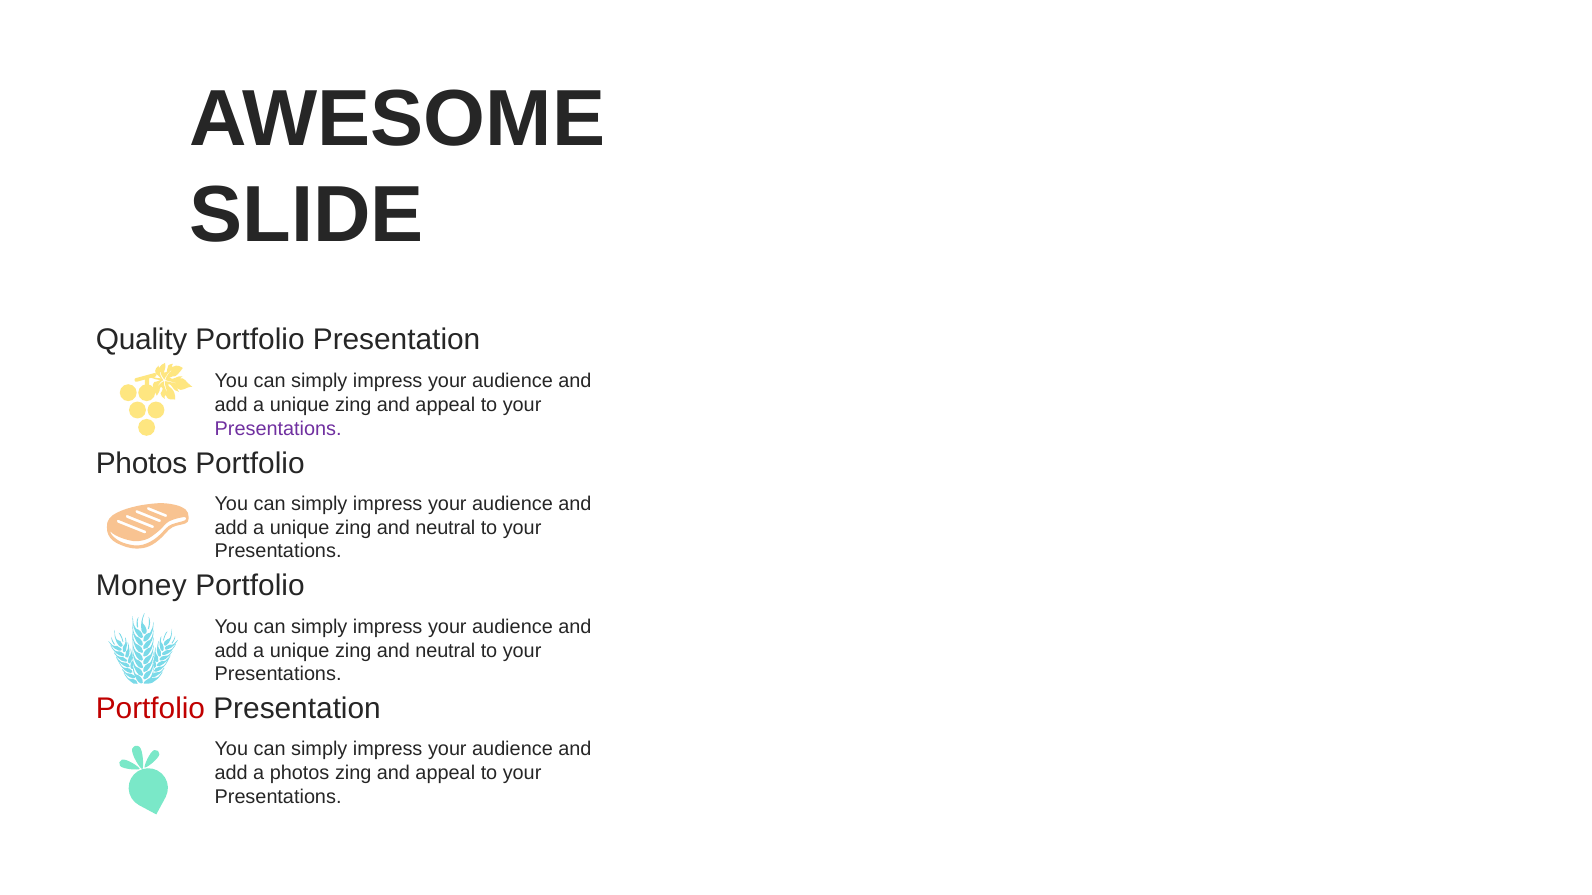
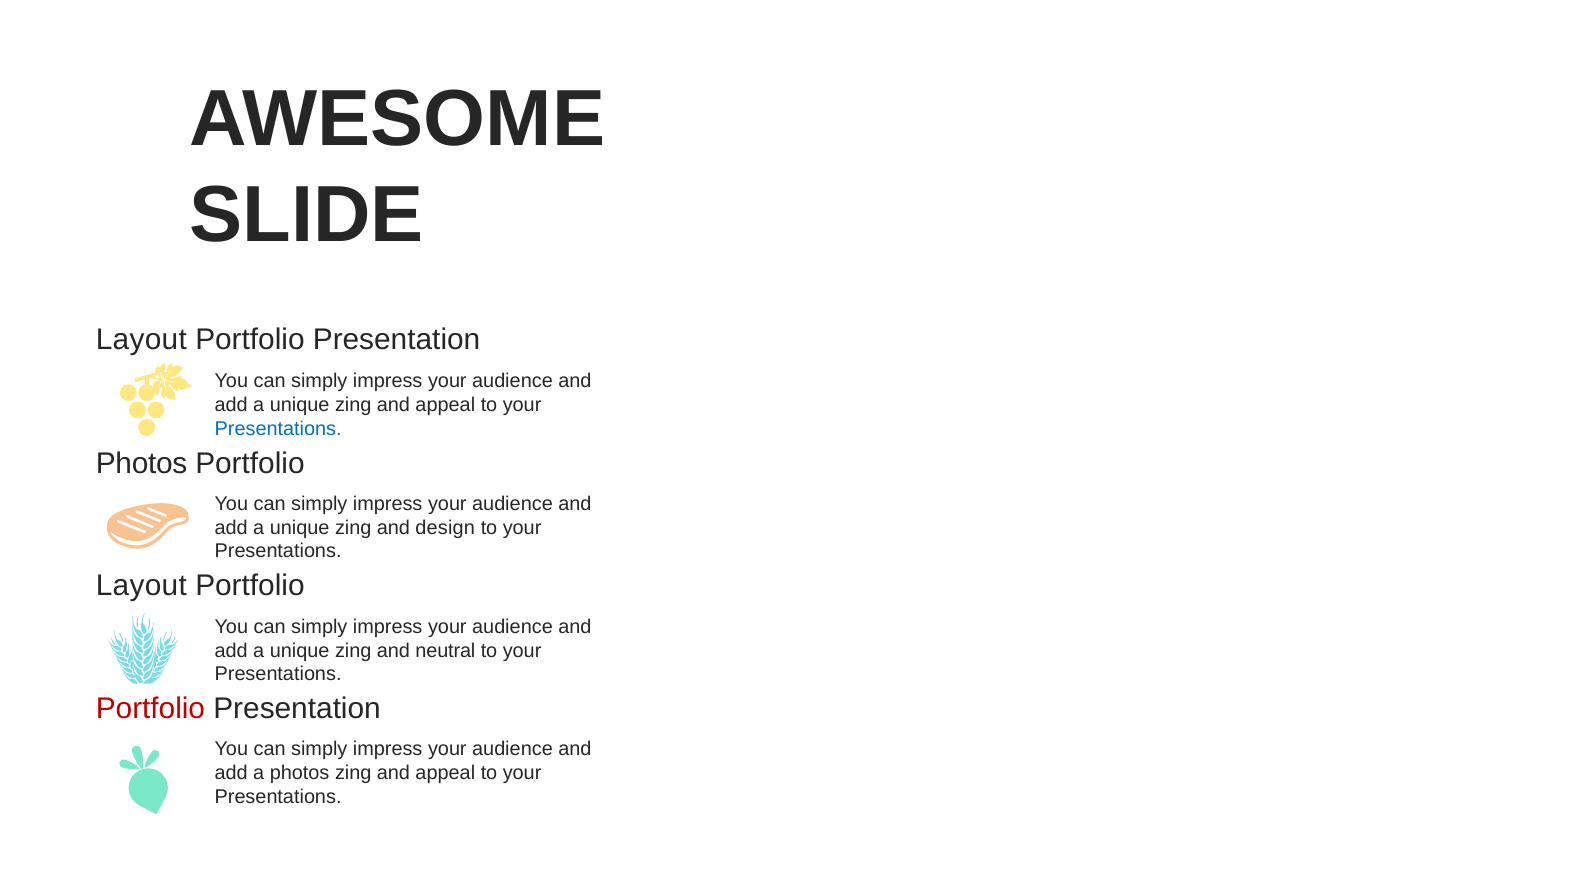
Quality at (142, 340): Quality -> Layout
Presentations at (278, 429) colour: purple -> blue
neutral at (445, 528): neutral -> design
Money at (141, 586): Money -> Layout
